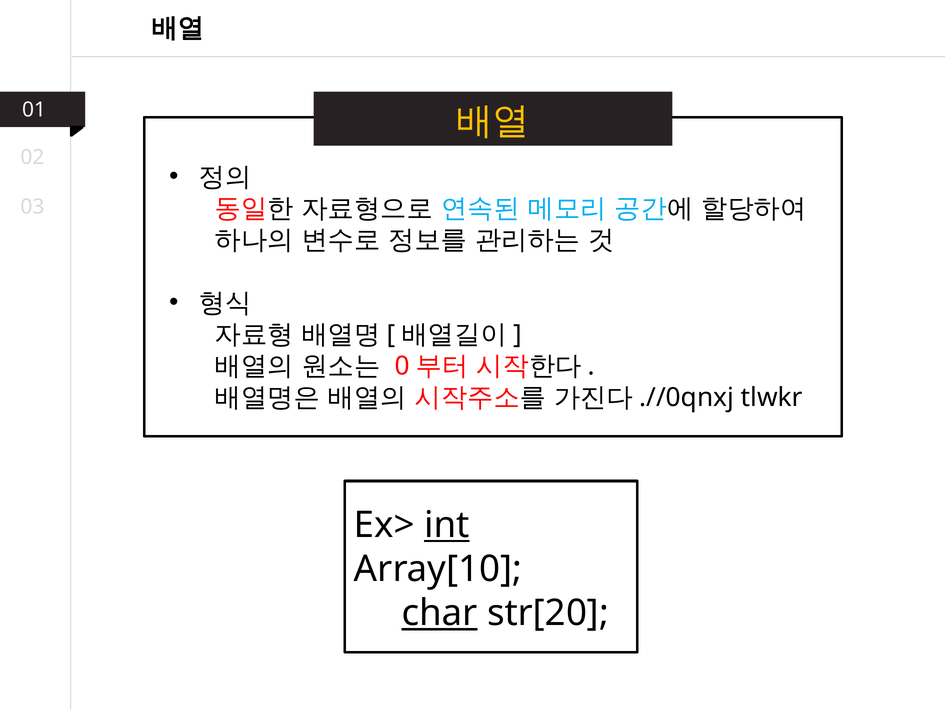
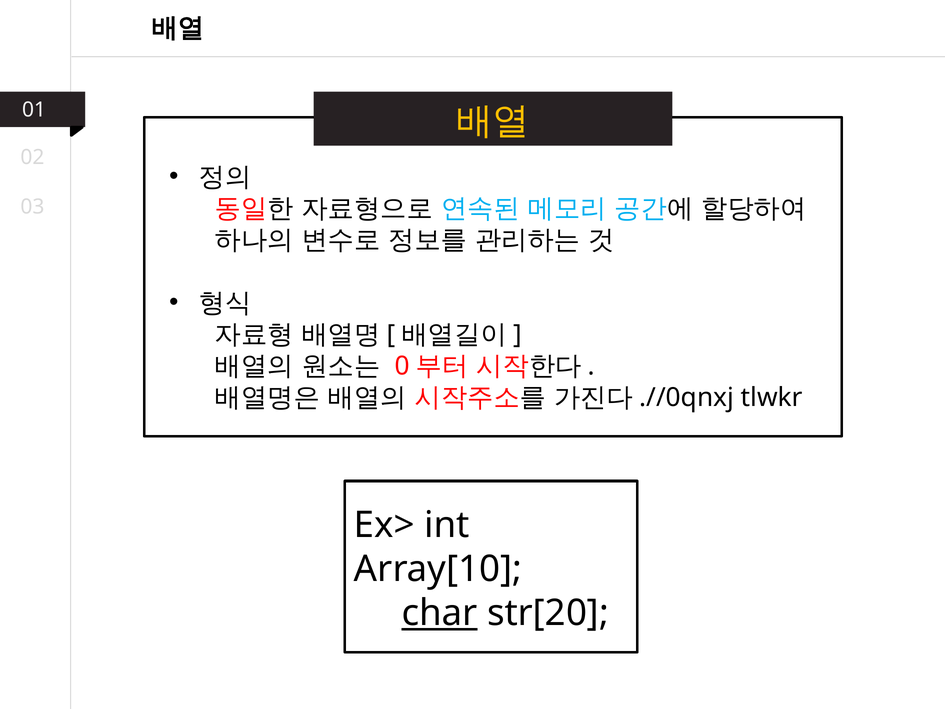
int underline: present -> none
